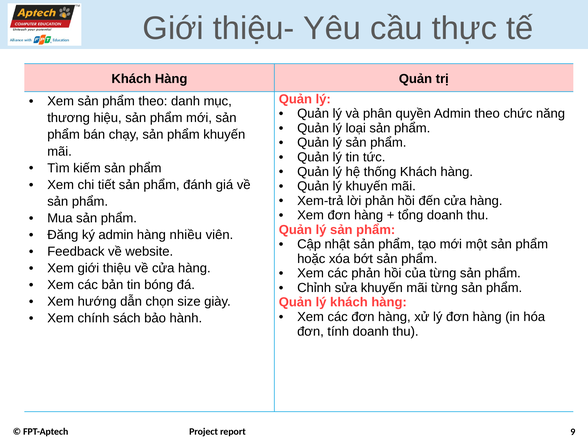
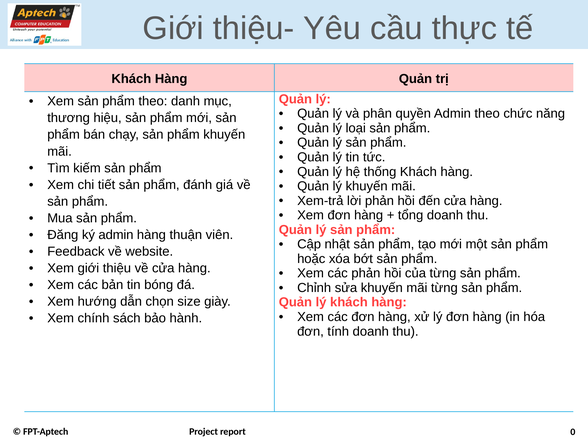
nhiều: nhiều -> thuận
9: 9 -> 0
